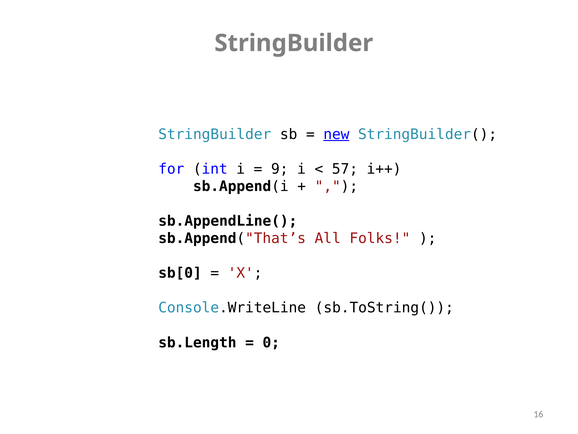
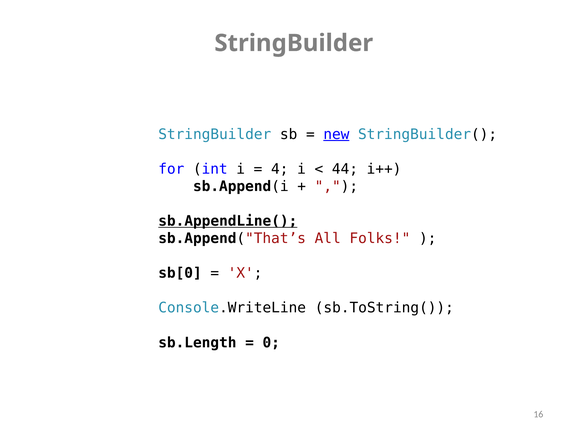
9: 9 -> 4
57: 57 -> 44
sb.AppendLine( underline: none -> present
